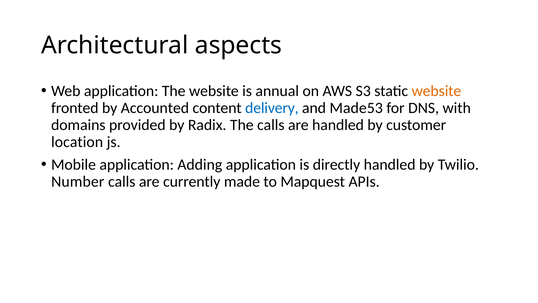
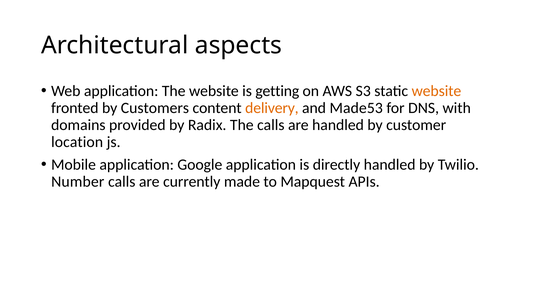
annual: annual -> getting
Accounted: Accounted -> Customers
delivery colour: blue -> orange
Adding: Adding -> Google
